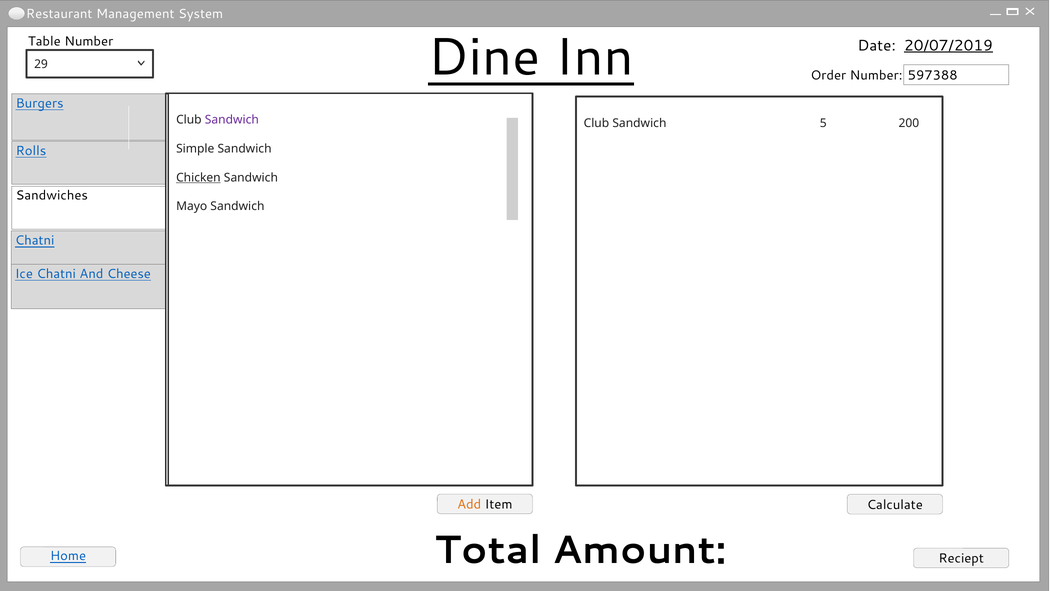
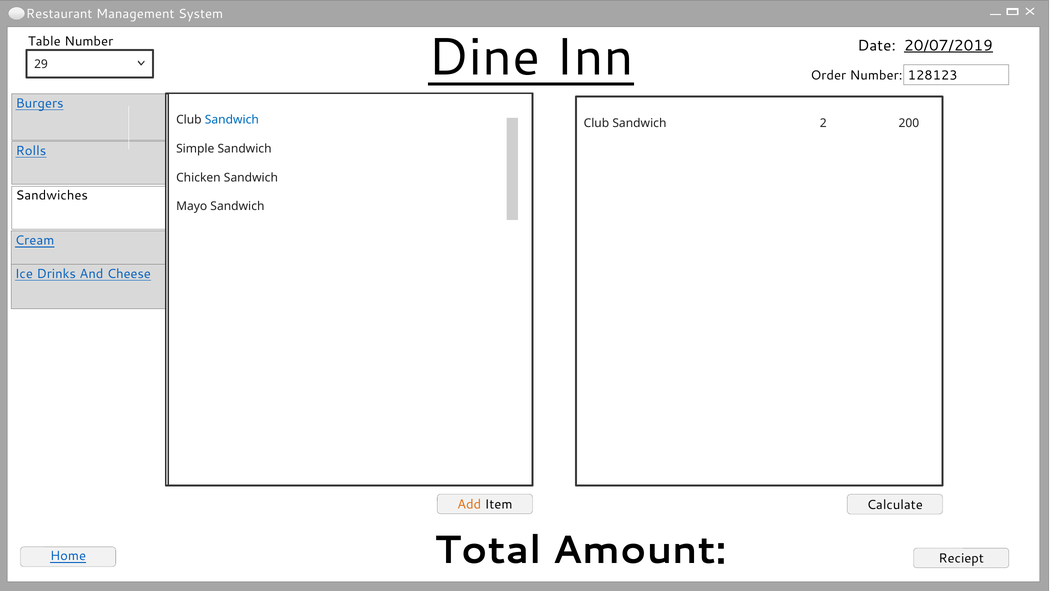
597388: 597388 -> 128123
Sandwich at (232, 120) colour: purple -> blue
5: 5 -> 2
Chicken underline: present -> none
Chatni at (35, 240): Chatni -> Cream
Ice Chatni: Chatni -> Drinks
